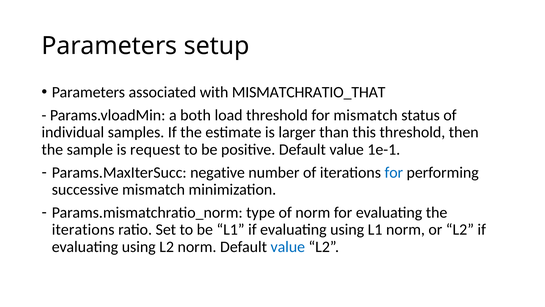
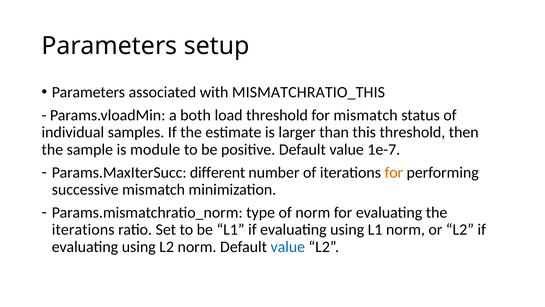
MISMATCHRATIO_THAT: MISMATCHRATIO_THAT -> MISMATCHRATIO_THIS
request: request -> module
1e-1: 1e-1 -> 1e-7
negative: negative -> different
for at (394, 172) colour: blue -> orange
